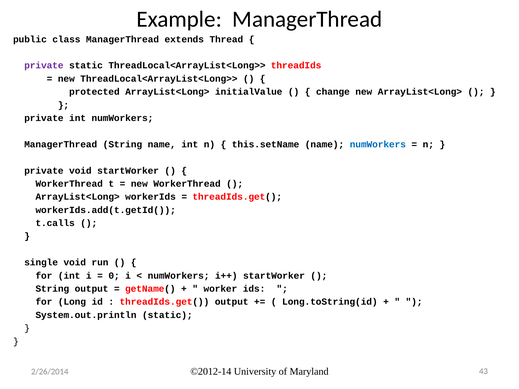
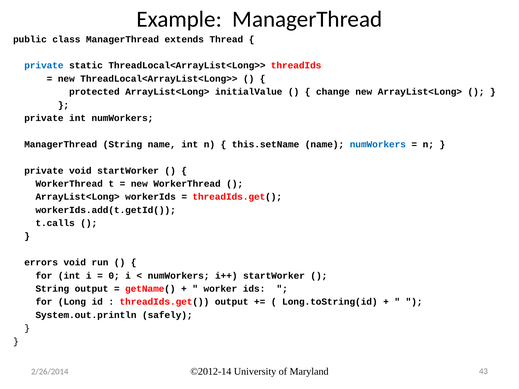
private at (44, 66) colour: purple -> blue
single: single -> errors
System.out.println static: static -> safely
